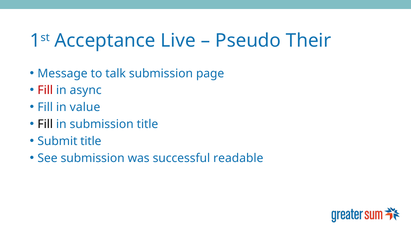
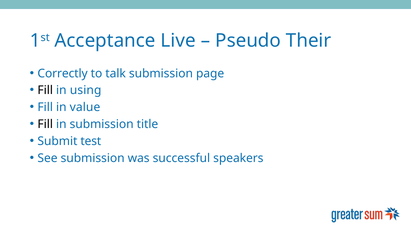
Message: Message -> Correctly
Fill at (45, 90) colour: red -> black
async: async -> using
Submit title: title -> test
readable: readable -> speakers
